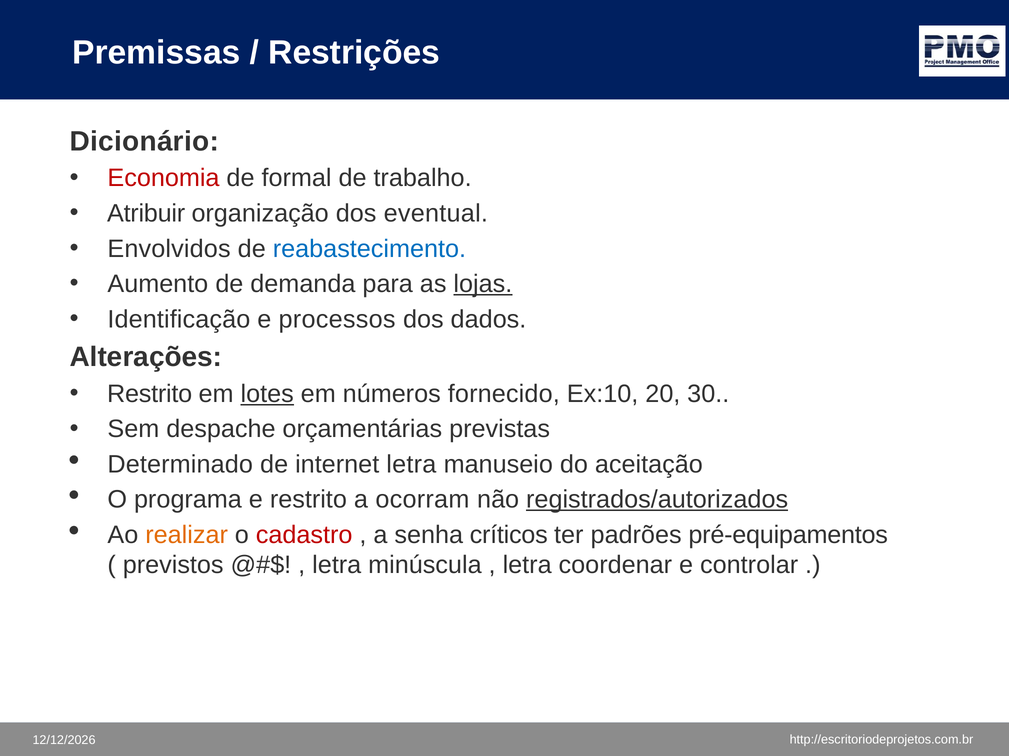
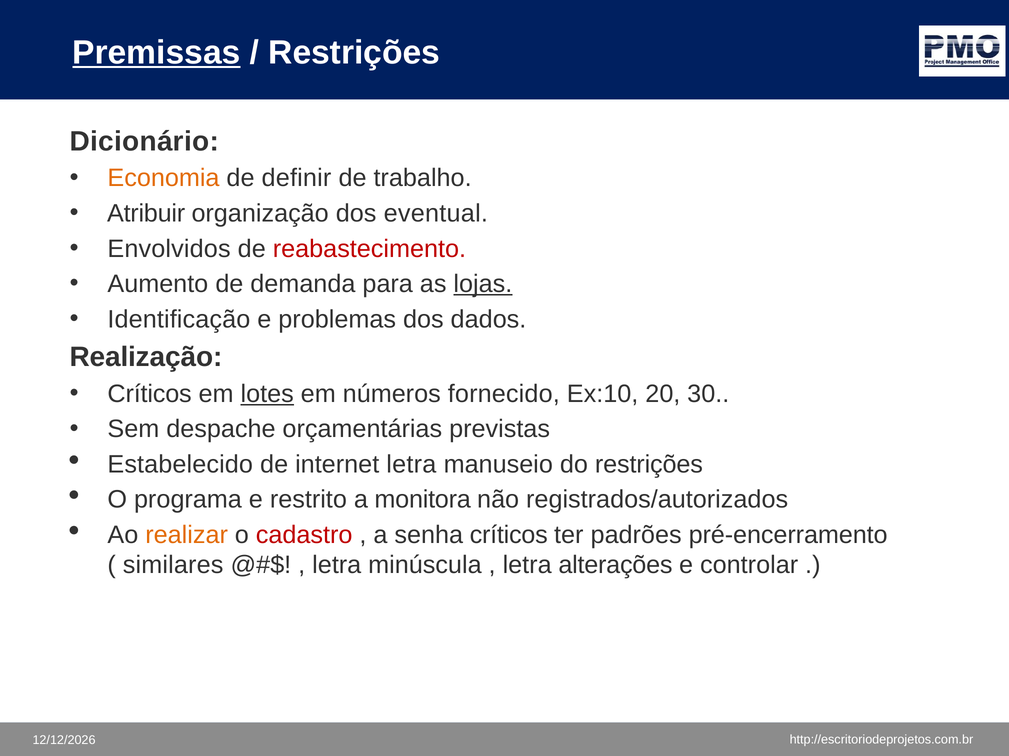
Premissas underline: none -> present
Economia colour: red -> orange
formal: formal -> definir
reabastecimento colour: blue -> red
processos: processos -> problemas
Alterações: Alterações -> Realização
Restrito at (150, 394): Restrito -> Críticos
Determinado: Determinado -> Estabelecido
do aceitação: aceitação -> restrições
ocorram: ocorram -> monitora
registrados/autorizados underline: present -> none
pré-equipamentos: pré-equipamentos -> pré-encerramento
previstos: previstos -> similares
coordenar: coordenar -> alterações
